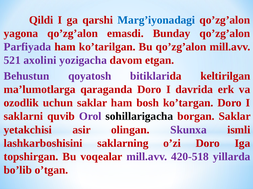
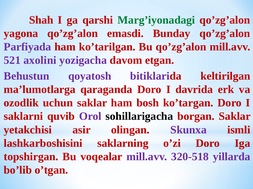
Qildi: Qildi -> Shah
Marg’iyonadagi colour: blue -> green
420-518: 420-518 -> 320-518
